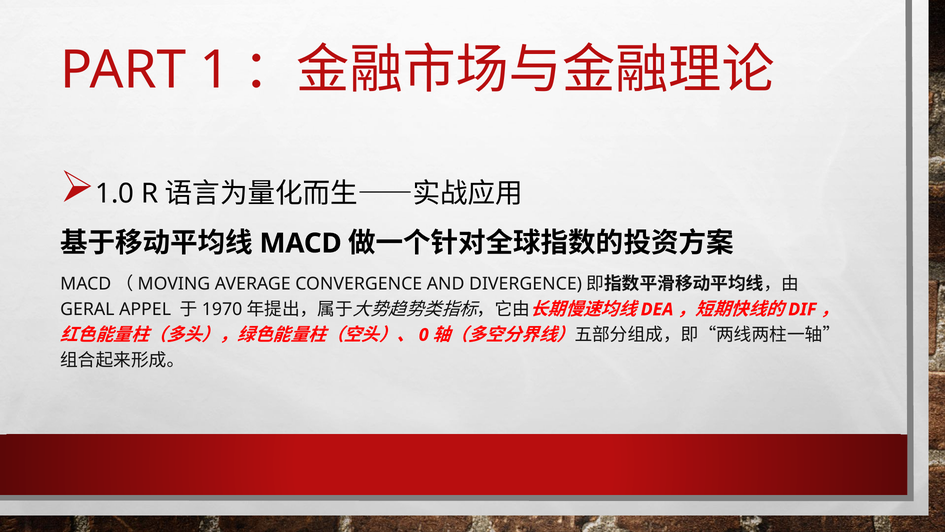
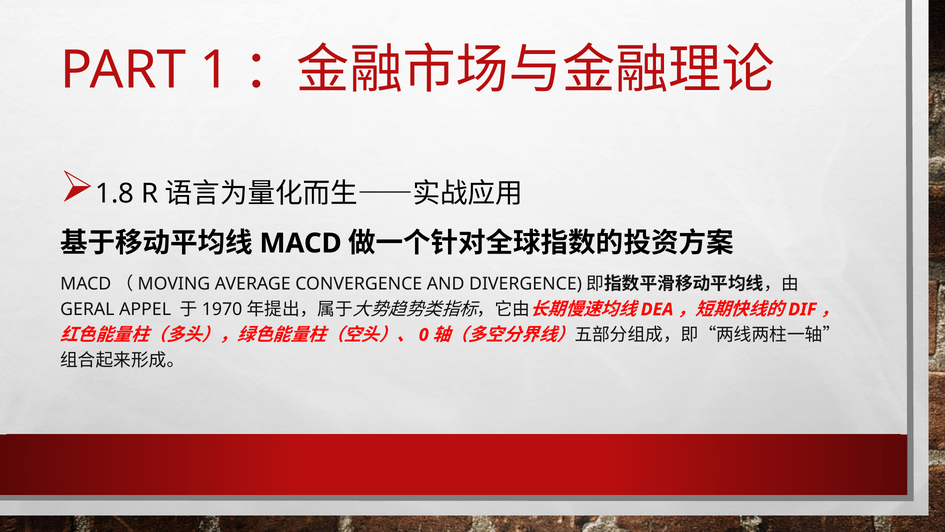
1.0: 1.0 -> 1.8
